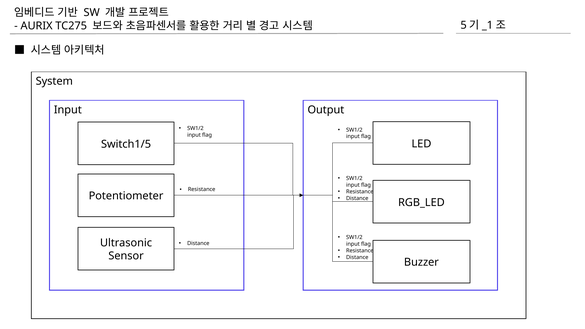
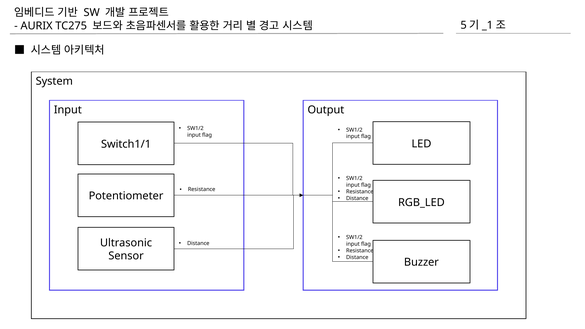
Switch1/5: Switch1/5 -> Switch1/1
